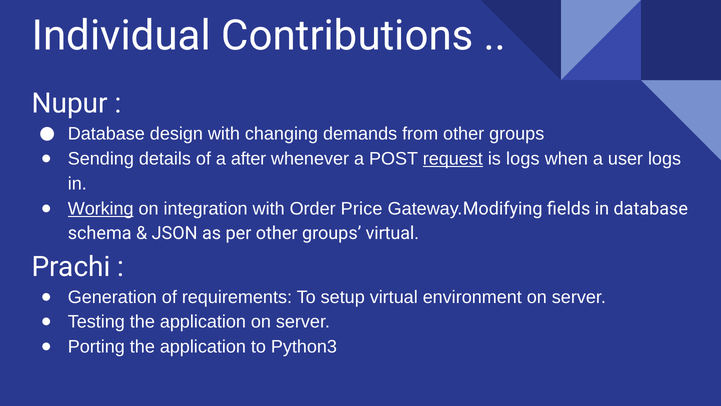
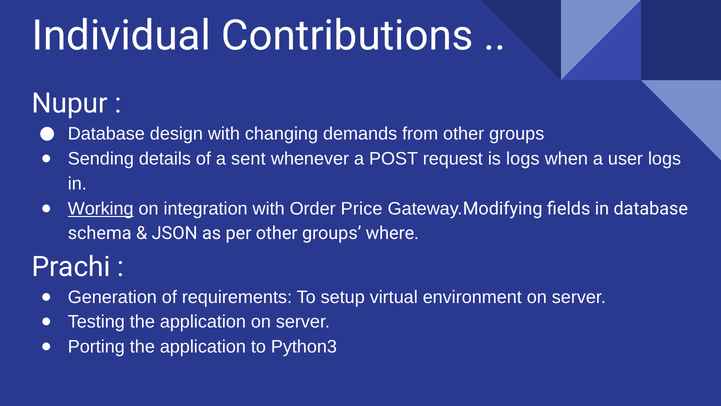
after: after -> sent
request underline: present -> none
groups virtual: virtual -> where
